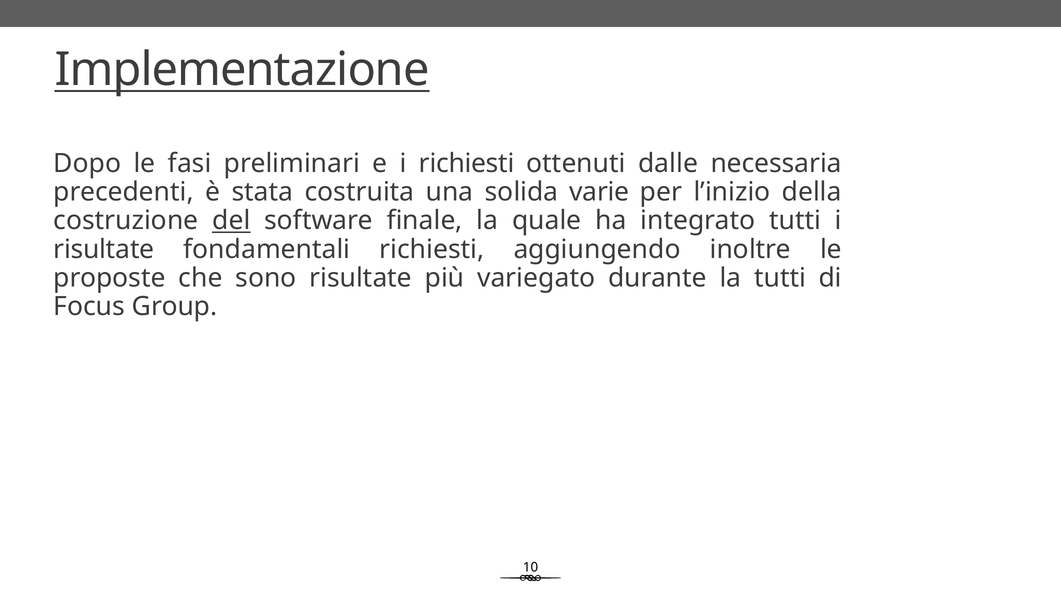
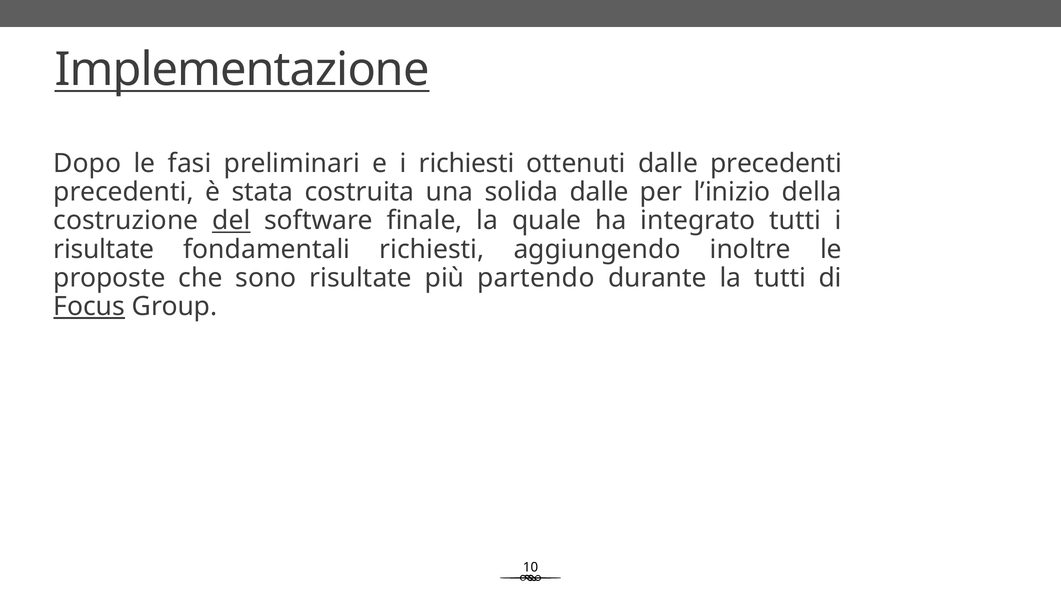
dalle necessaria: necessaria -> precedenti
solida varie: varie -> dalle
variegato: variegato -> partendo
Focus underline: none -> present
